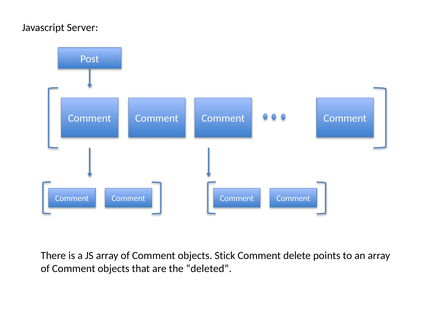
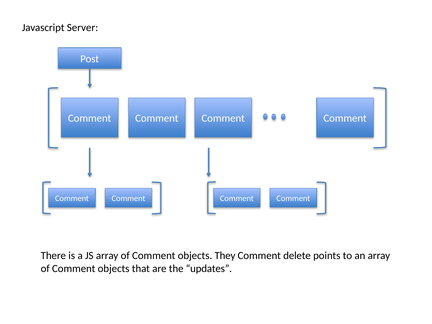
Stick: Stick -> They
deleted: deleted -> updates
